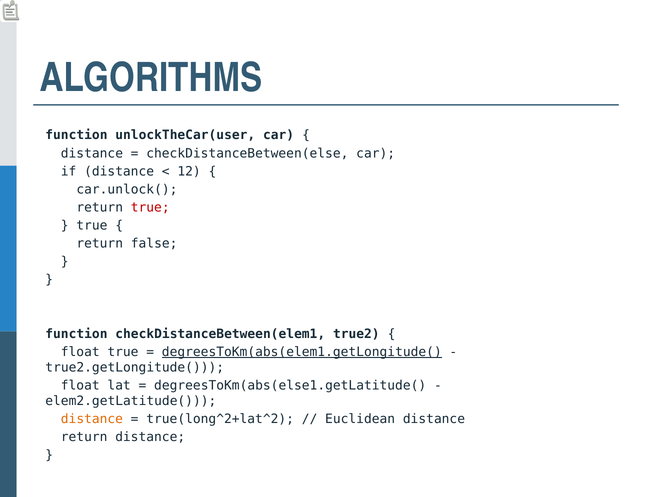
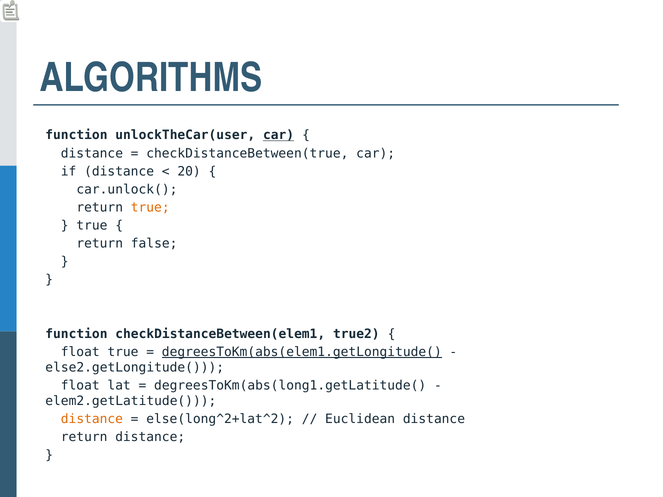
car at (279, 135) underline: none -> present
checkDistanceBetween(else: checkDistanceBetween(else -> checkDistanceBetween(true
12: 12 -> 20
true at (150, 208) colour: red -> orange
true2.getLongitude(: true2.getLongitude( -> else2.getLongitude(
degreesToKm(abs(else1.getLatitude(: degreesToKm(abs(else1.getLatitude( -> degreesToKm(abs(long1.getLatitude(
true(long^2+lat^2: true(long^2+lat^2 -> else(long^2+lat^2
